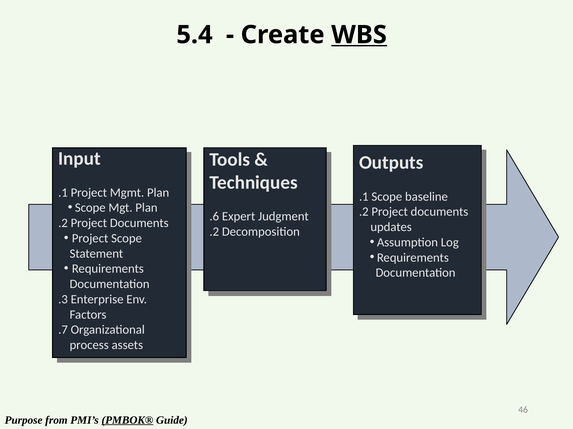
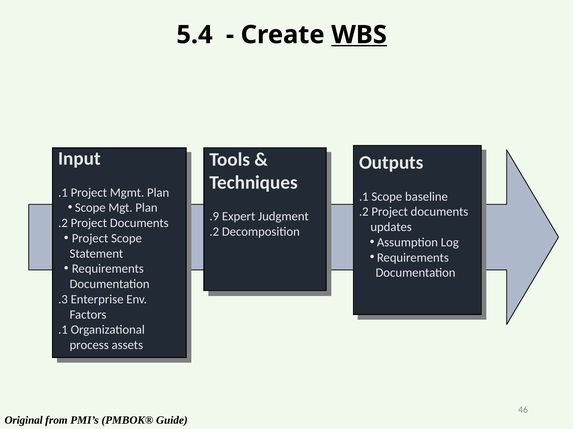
.6: .6 -> .9
.7 at (63, 330): .7 -> .1
Purpose: Purpose -> Original
PMBOK® underline: present -> none
